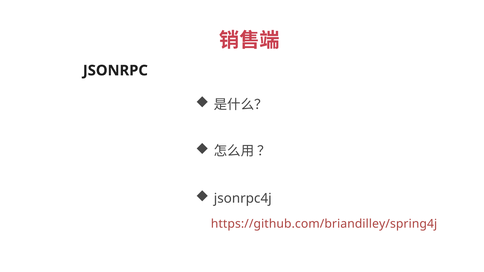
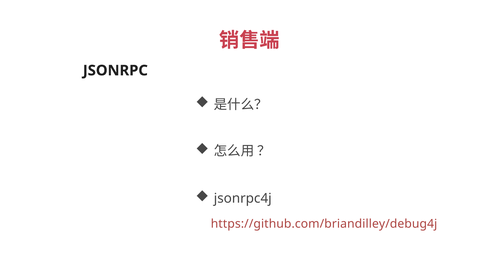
https://github.com/briandilley/spring4j: https://github.com/briandilley/spring4j -> https://github.com/briandilley/debug4j
